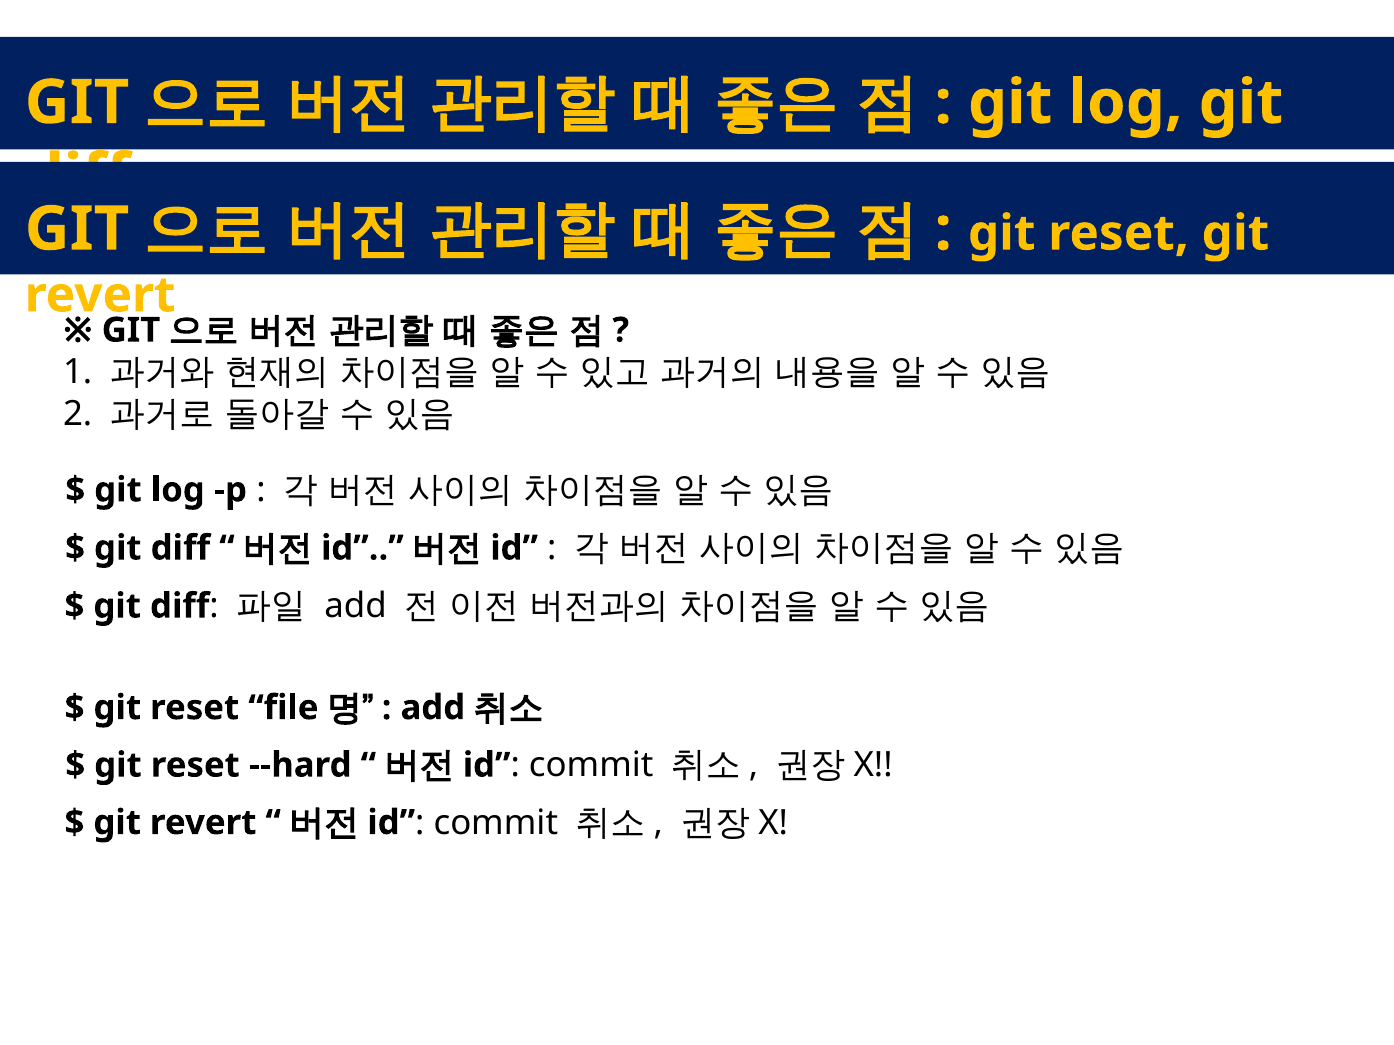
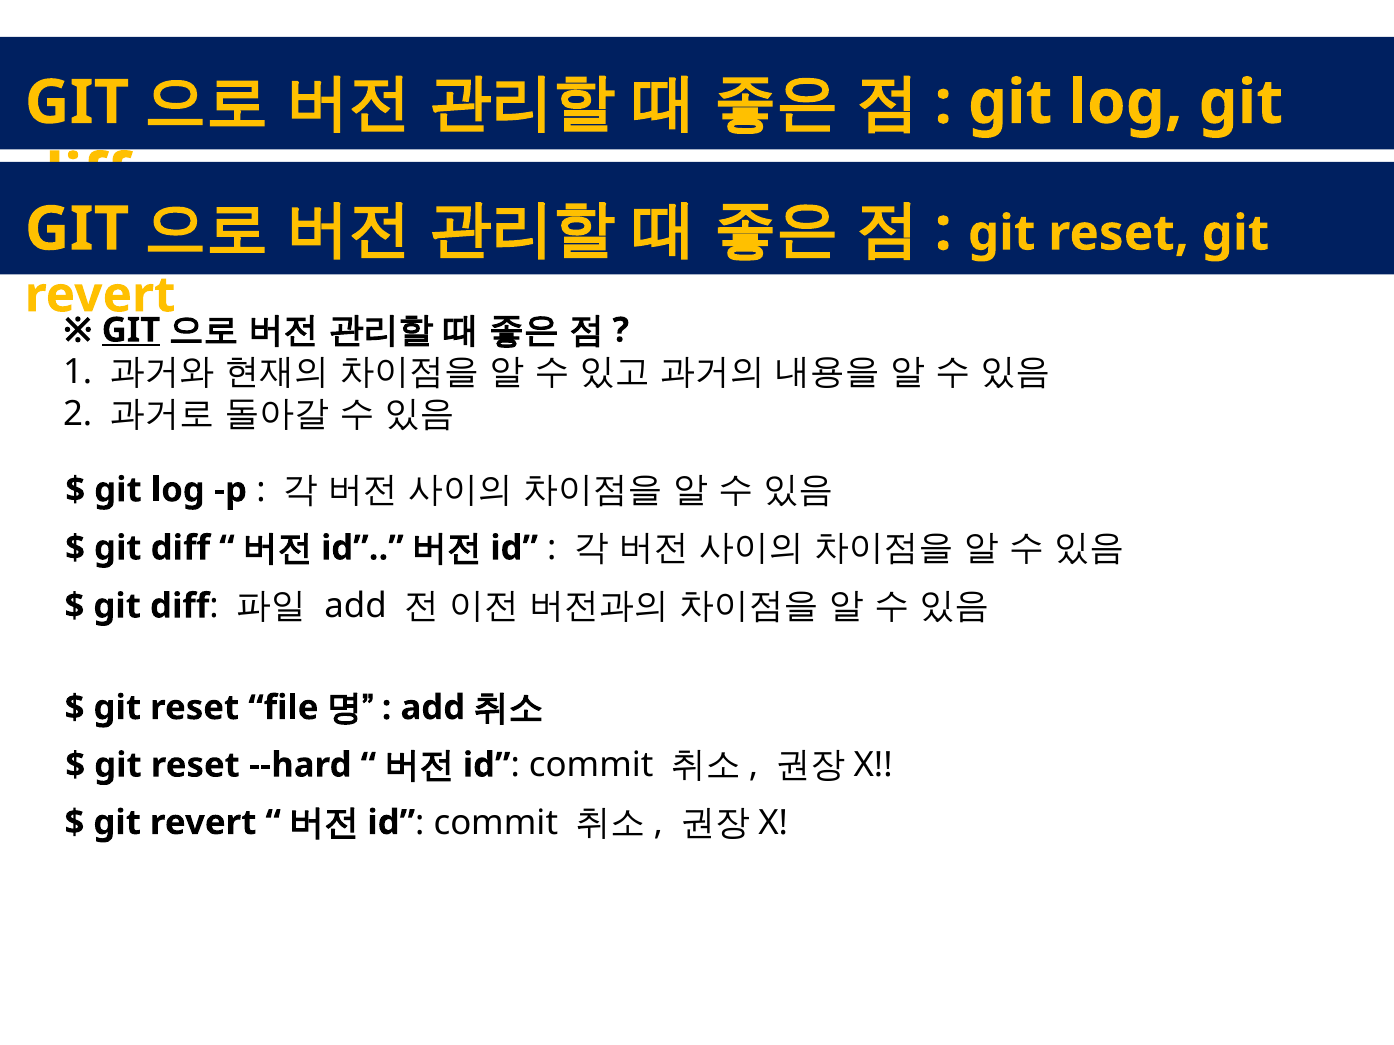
GIT at (131, 330) underline: none -> present
